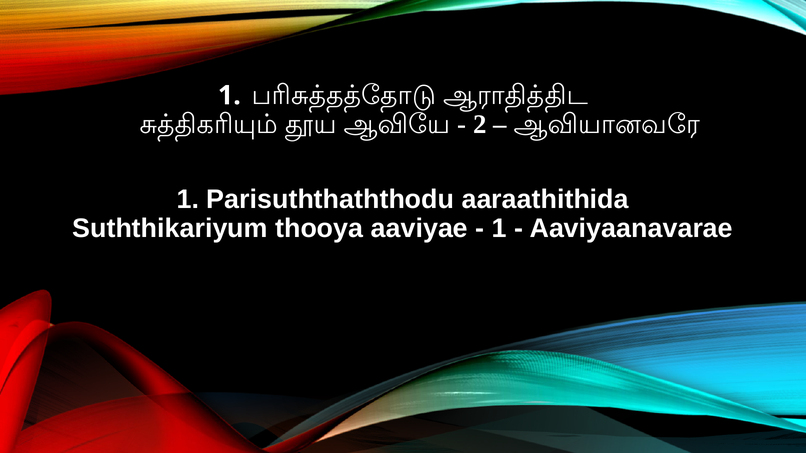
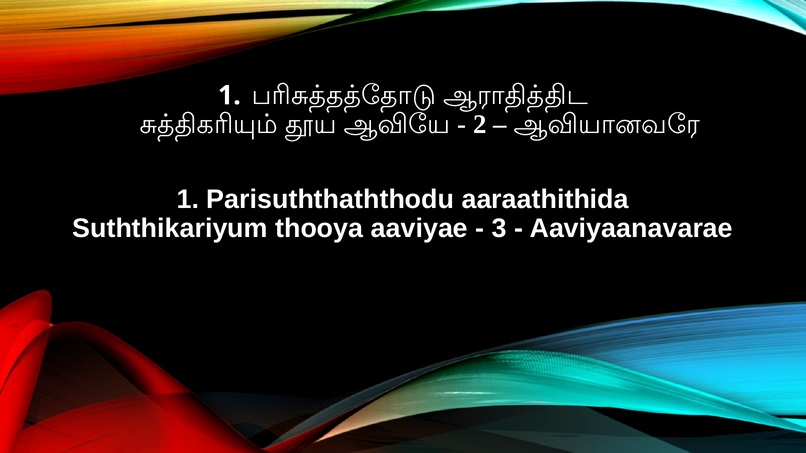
1 at (499, 228): 1 -> 3
